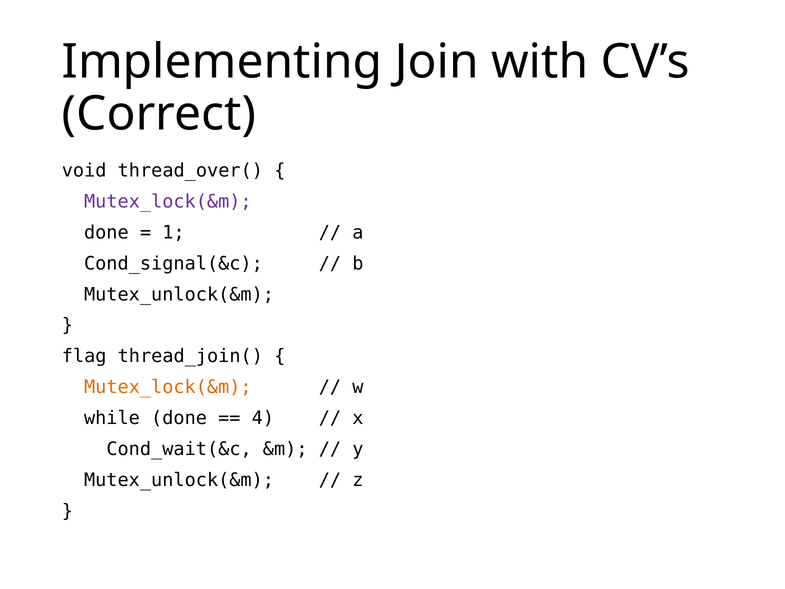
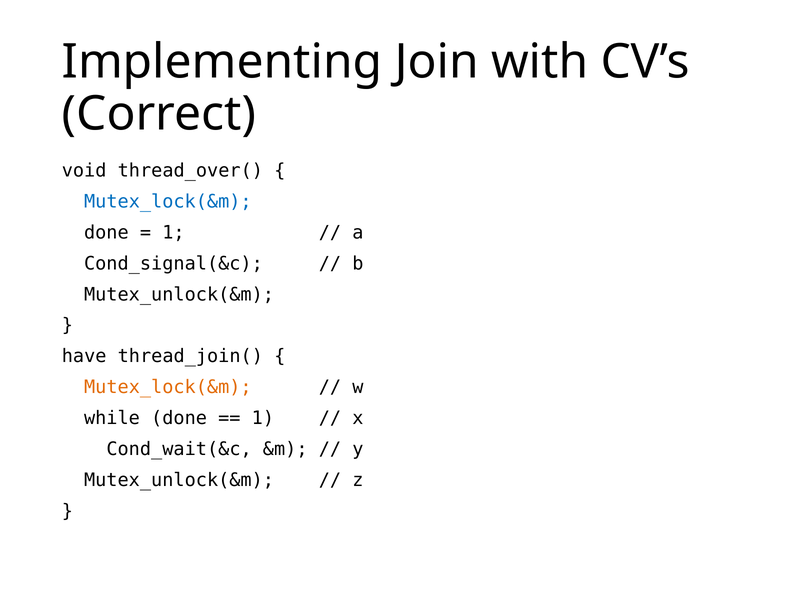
Mutex_lock(&m at (168, 201) colour: purple -> blue
flag: flag -> have
4 at (263, 418): 4 -> 1
